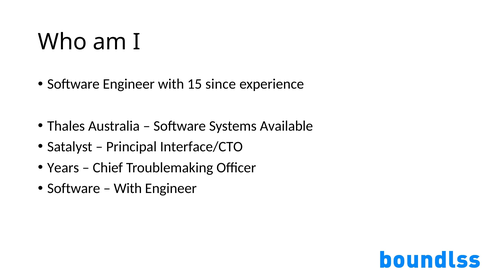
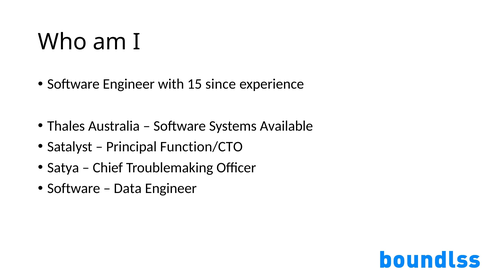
Interface/CTO: Interface/CTO -> Function/CTO
Years: Years -> Satya
With at (128, 188): With -> Data
